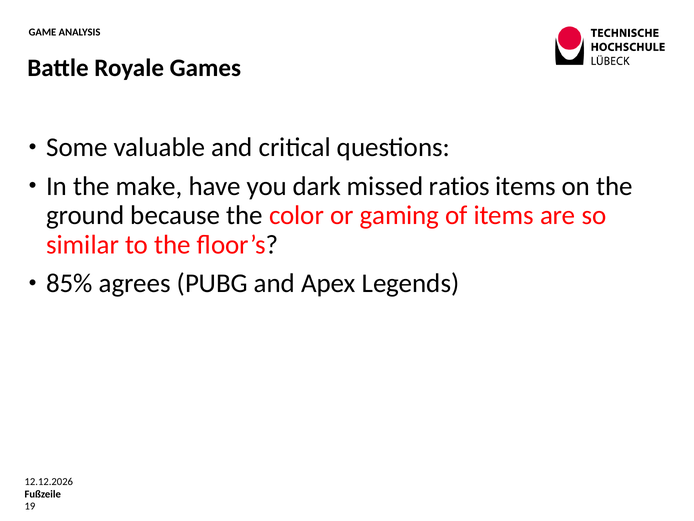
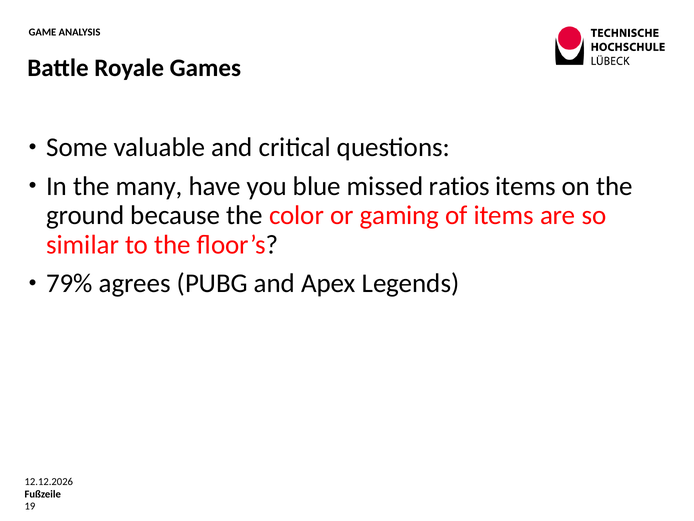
make: make -> many
dark: dark -> blue
85%: 85% -> 79%
